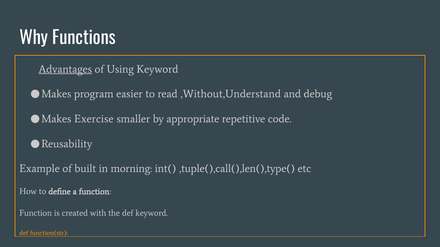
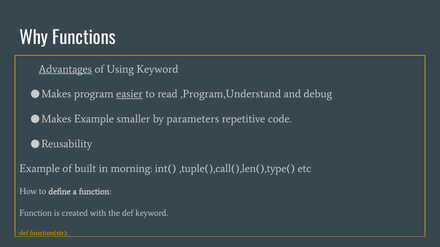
easier underline: none -> present
,Without,Understand: ,Without,Understand -> ,Program,Understand
Exercise at (94, 119): Exercise -> Example
appropriate: appropriate -> parameters
